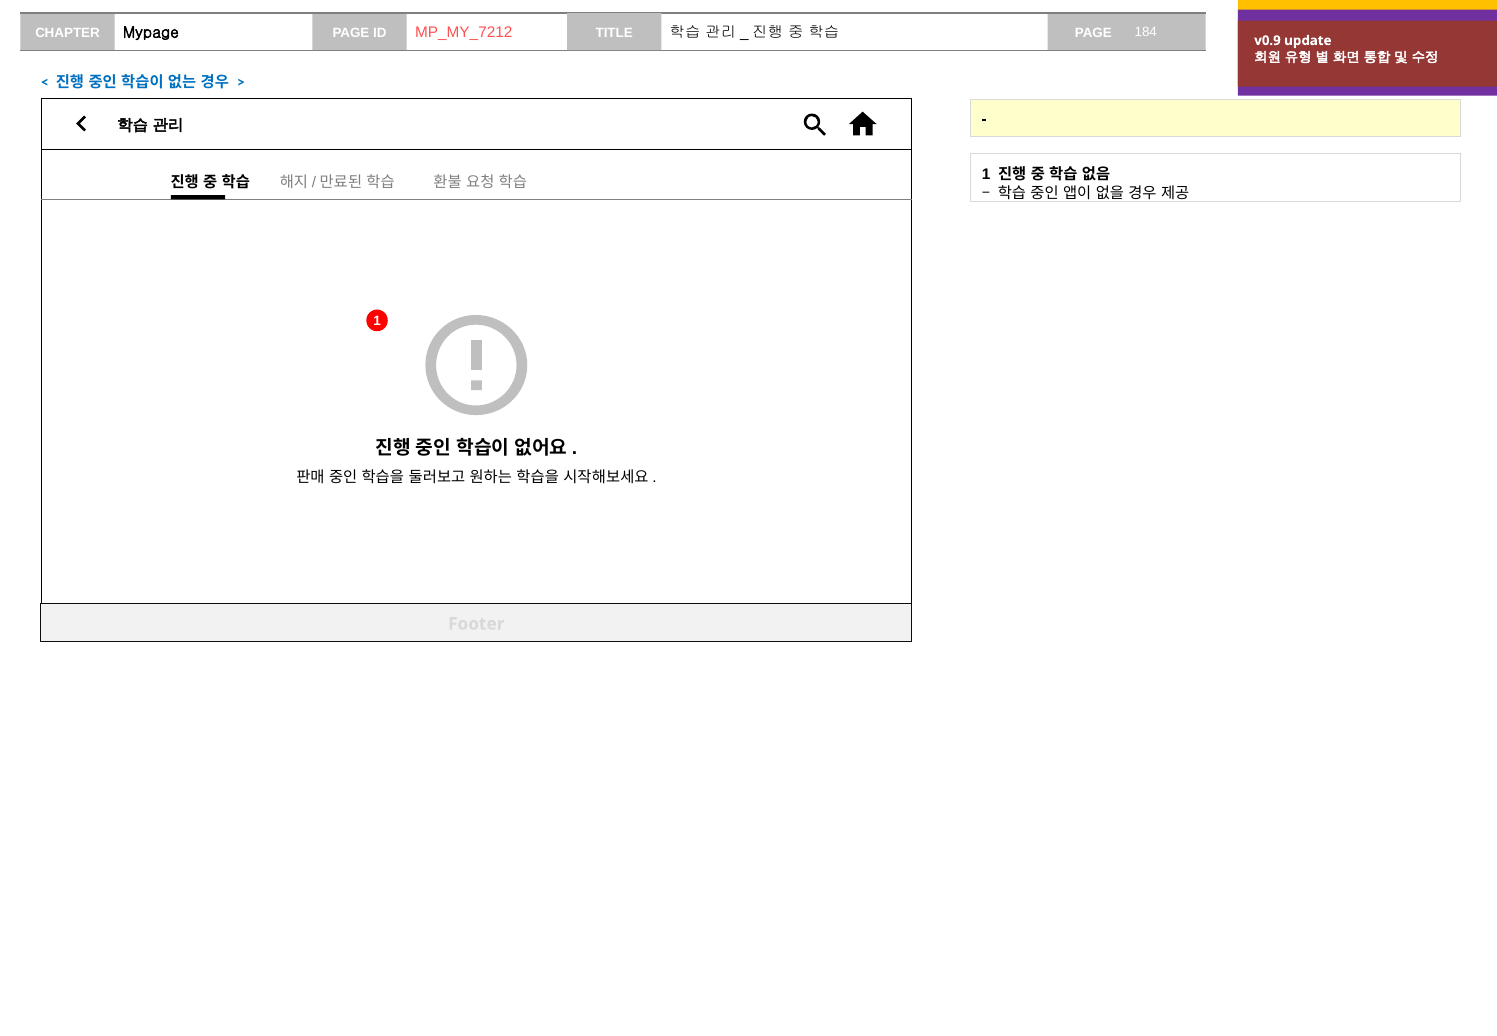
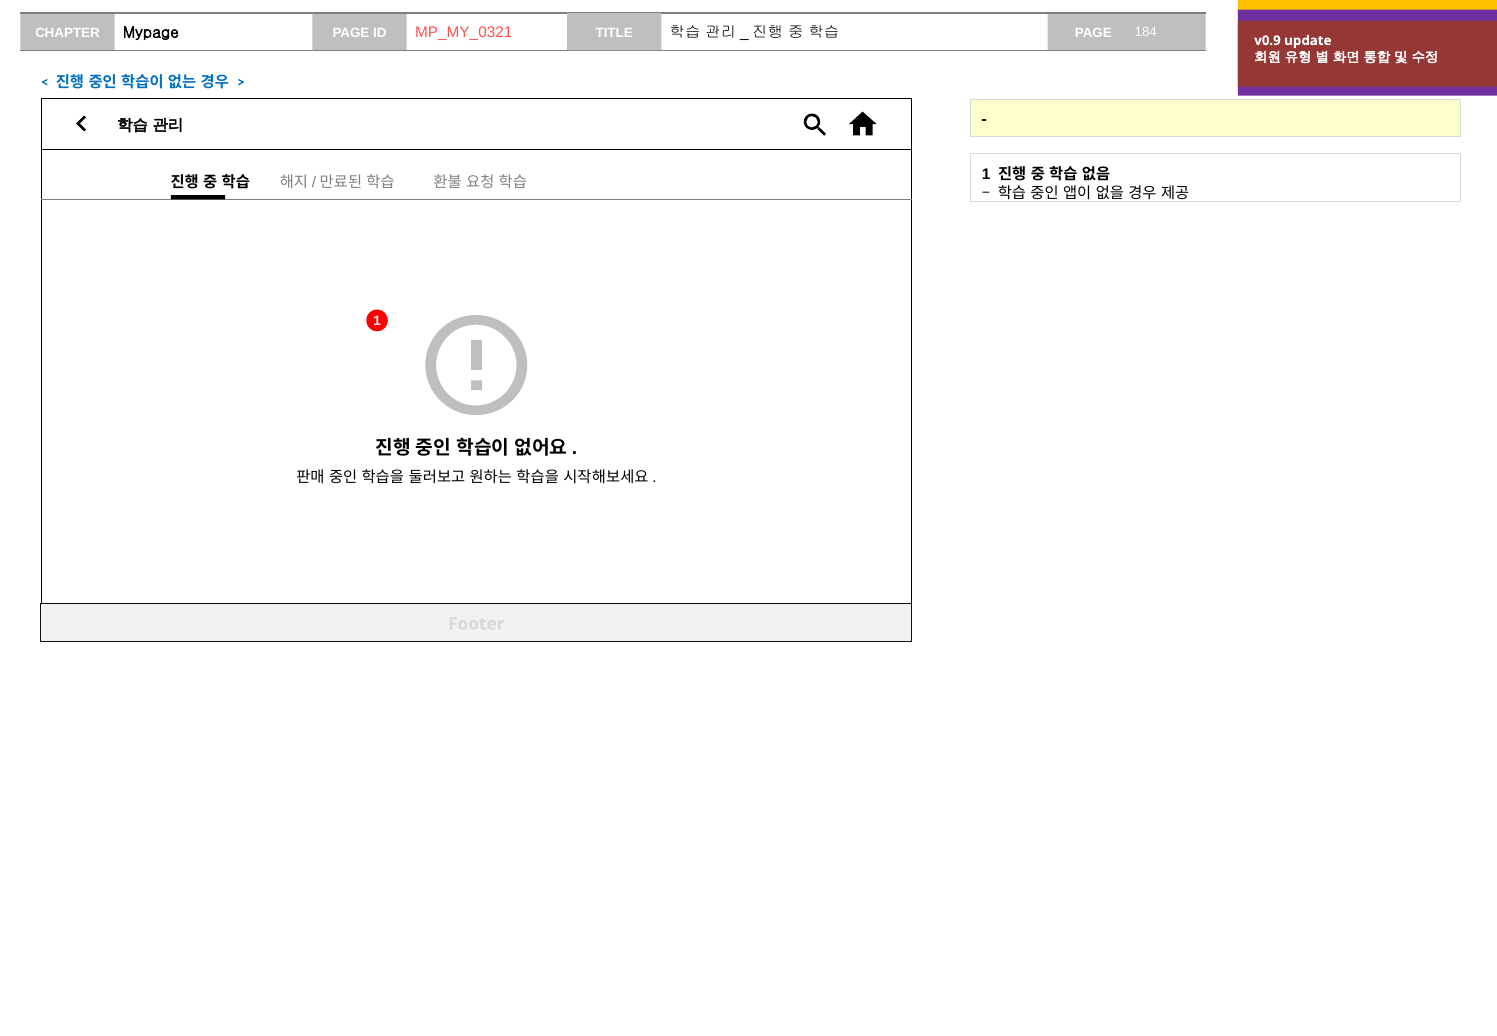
MP_MY_7212: MP_MY_7212 -> MP_MY_0321
